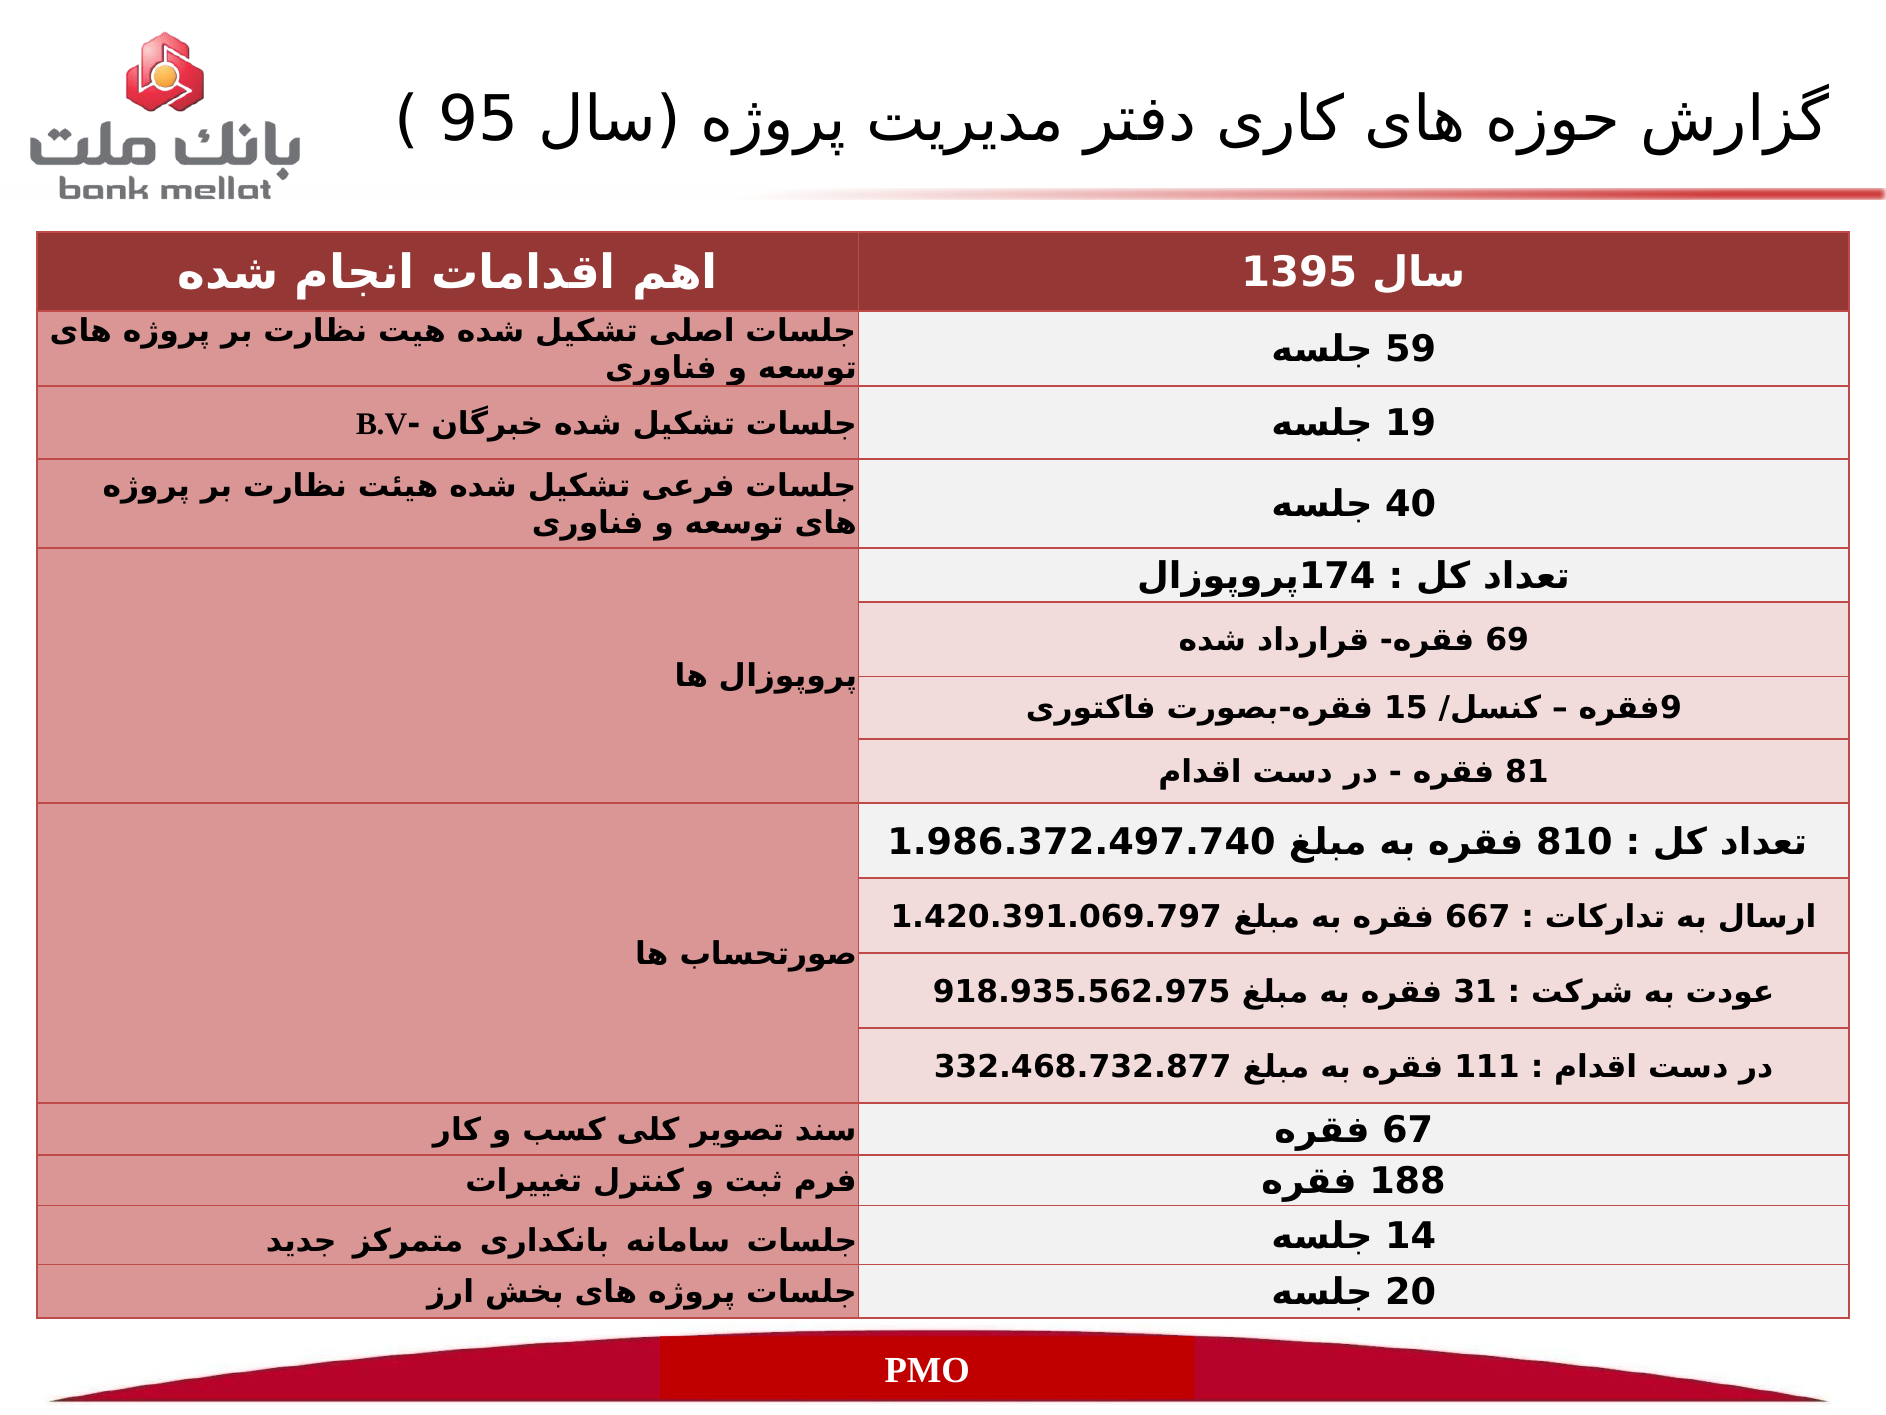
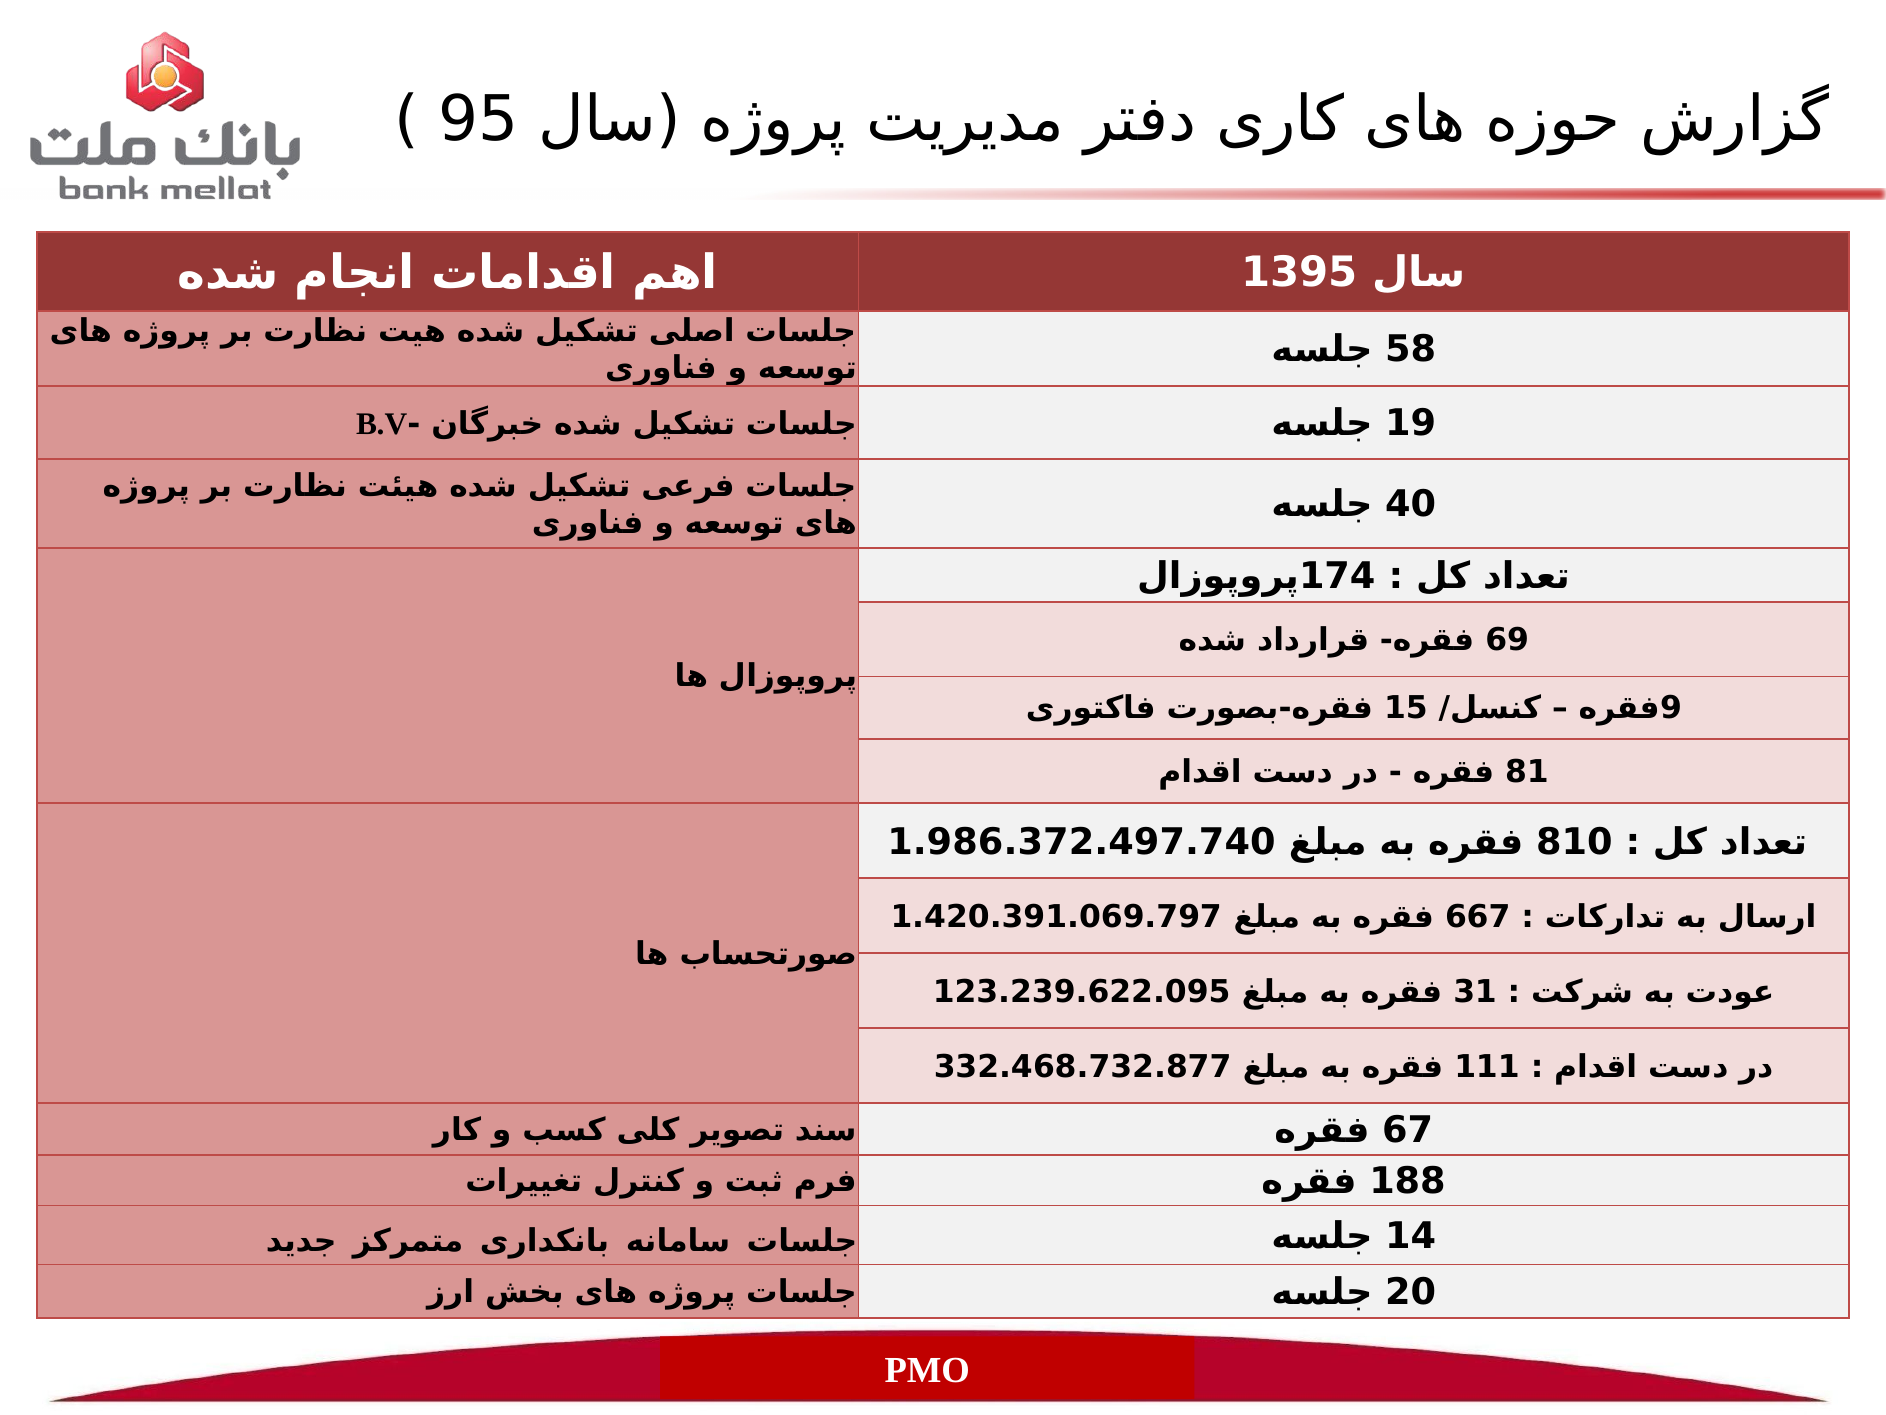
59: 59 -> 58
918.935.562.975: 918.935.562.975 -> 123.239.622.095
